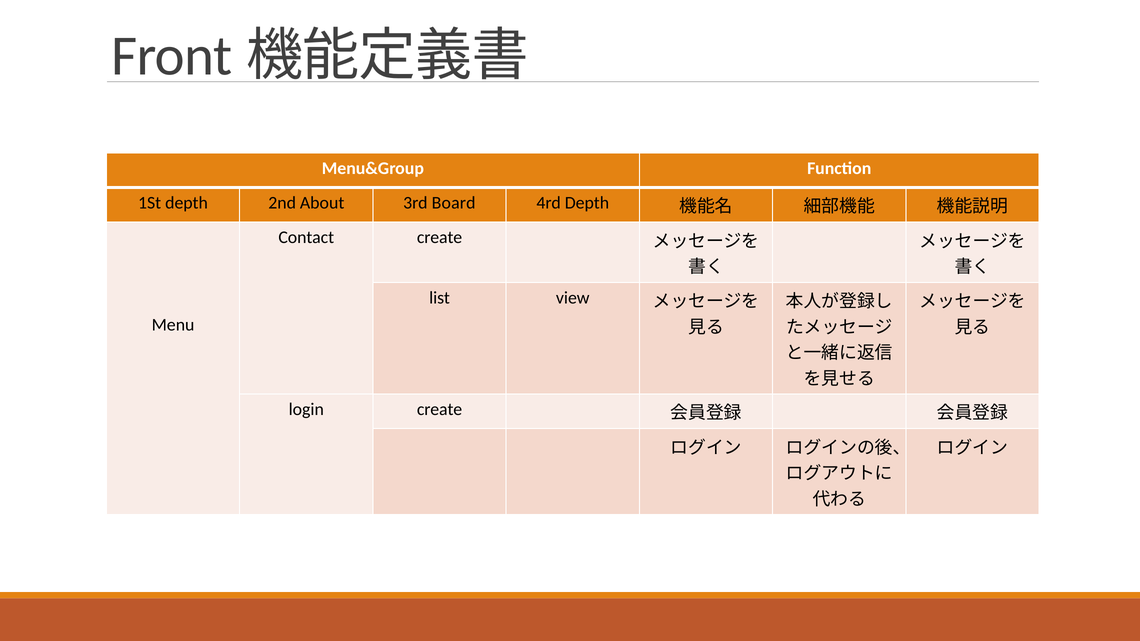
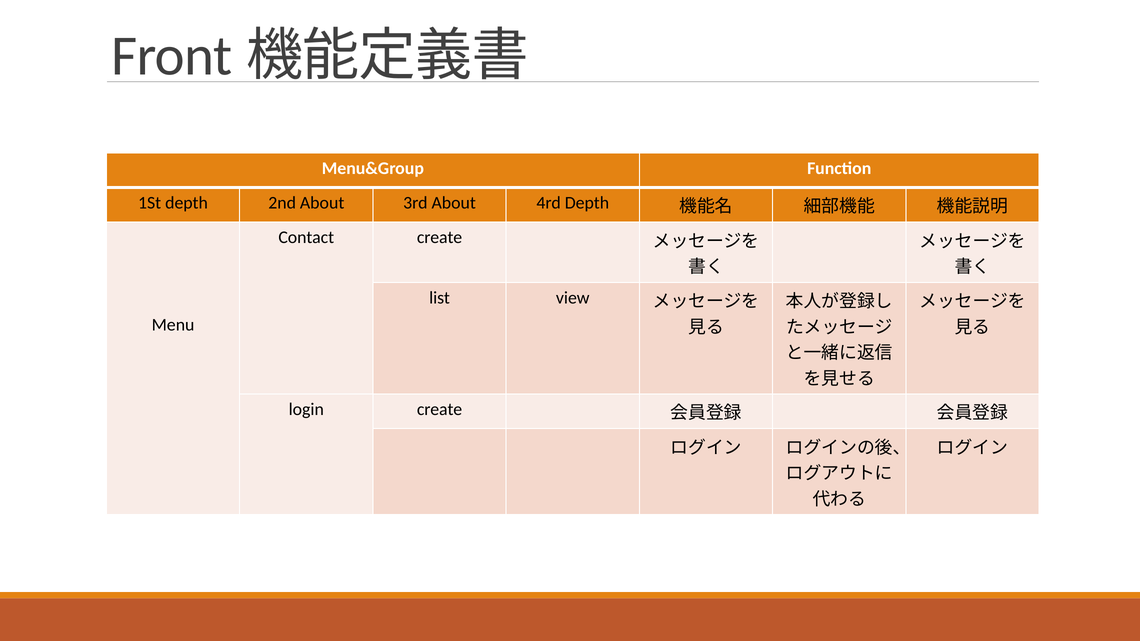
3rd Board: Board -> About
